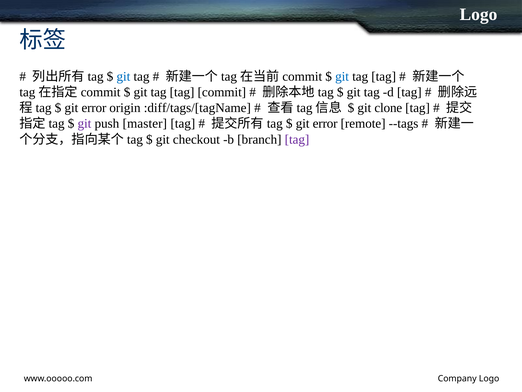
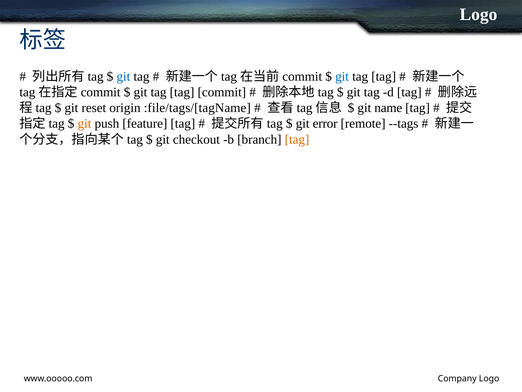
error at (94, 108): error -> reset
:diff/tags/[tagName: :diff/tags/[tagName -> :file/tags/[tagName
clone: clone -> name
git at (84, 124) colour: purple -> orange
master: master -> feature
tag at (297, 139) colour: purple -> orange
